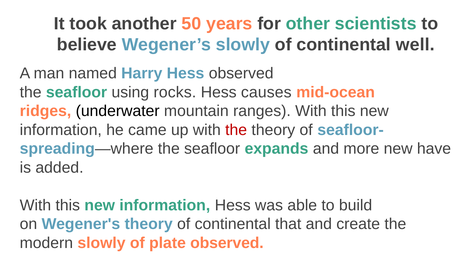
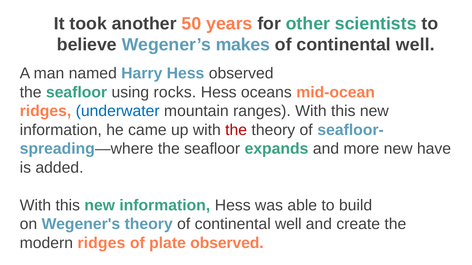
Wegener’s slowly: slowly -> makes
causes: causes -> oceans
underwater colour: black -> blue
theory of continental that: that -> well
modern slowly: slowly -> ridges
